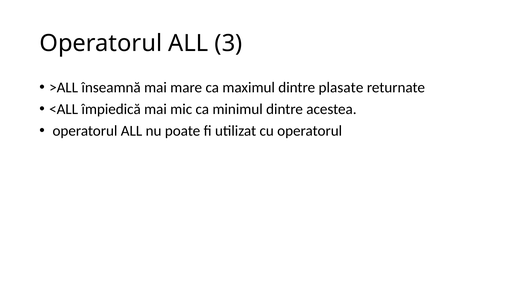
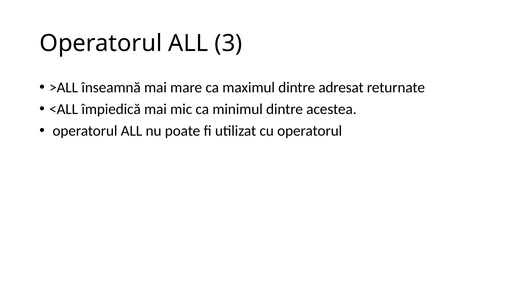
plasate: plasate -> adresat
